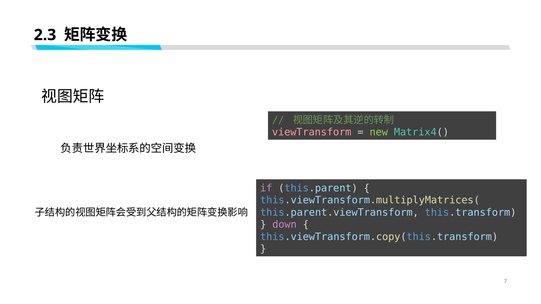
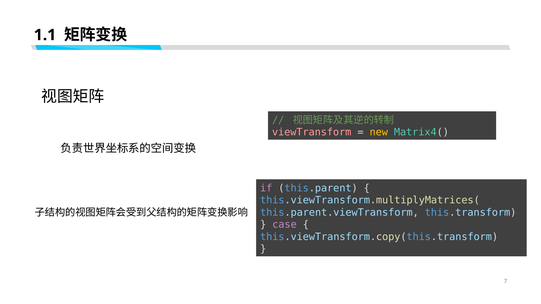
2.3: 2.3 -> 1.1
new colour: light green -> yellow
down: down -> case
